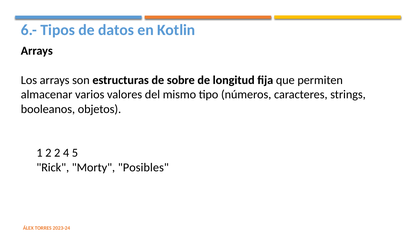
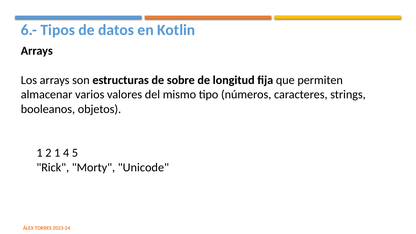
2 2: 2 -> 1
Posibles: Posibles -> Unicode
